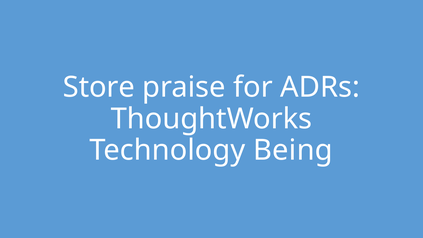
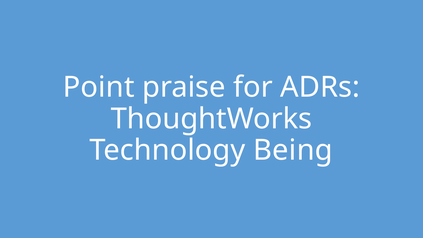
Store: Store -> Point
